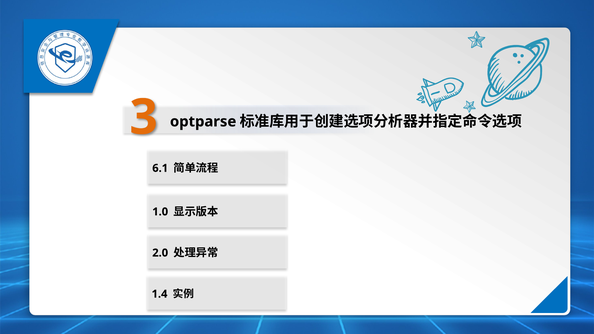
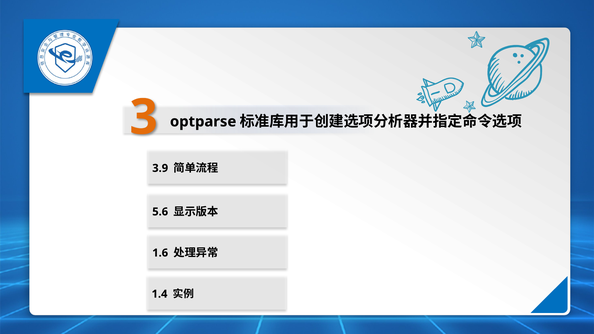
6.1: 6.1 -> 3.9
1.0: 1.0 -> 5.6
2.0: 2.0 -> 1.6
